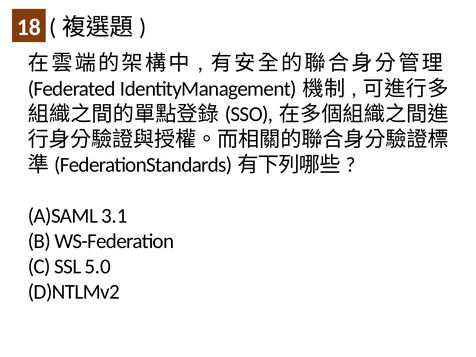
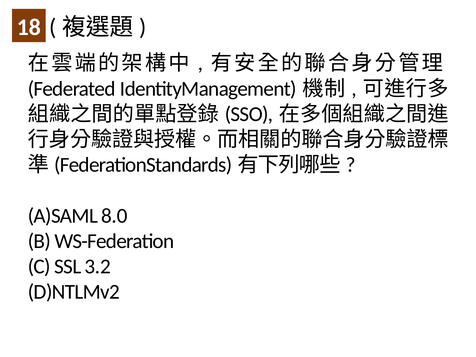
3.1: 3.1 -> 8.0
5.0: 5.0 -> 3.2
